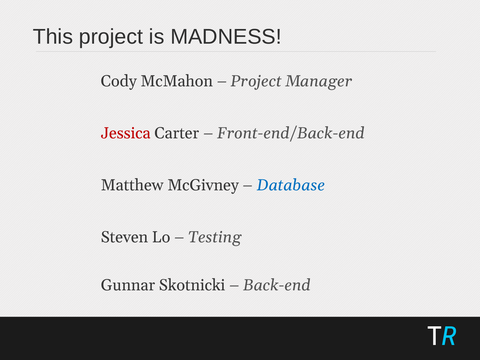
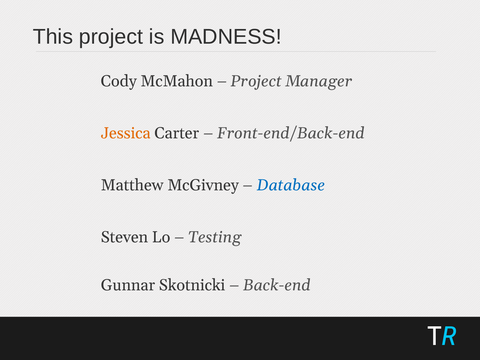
Jessica colour: red -> orange
